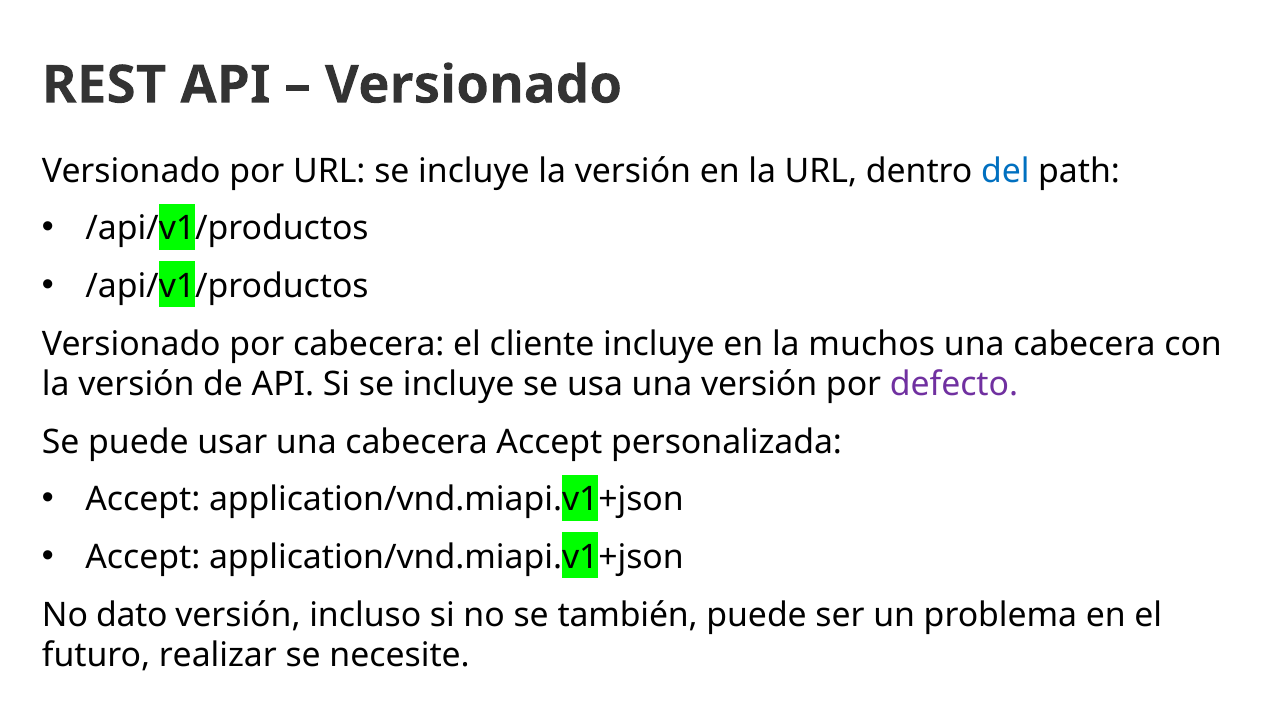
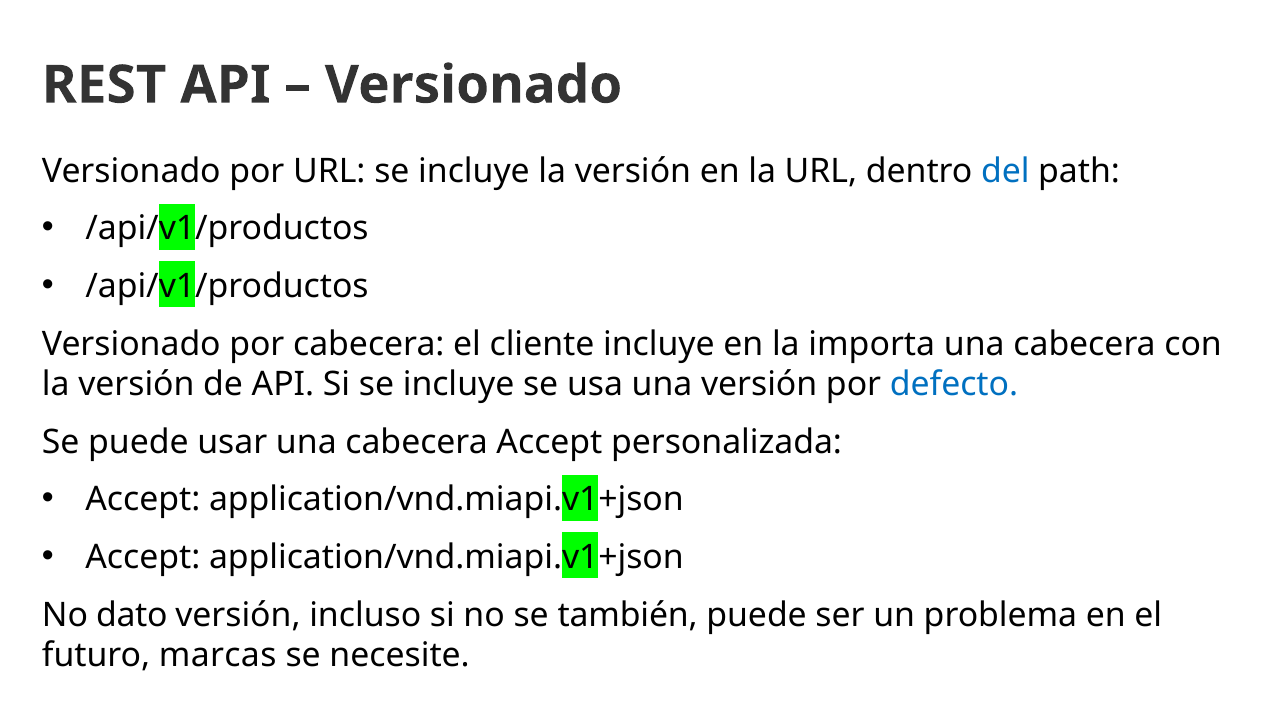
muchos: muchos -> importa
defecto colour: purple -> blue
realizar: realizar -> marcas
